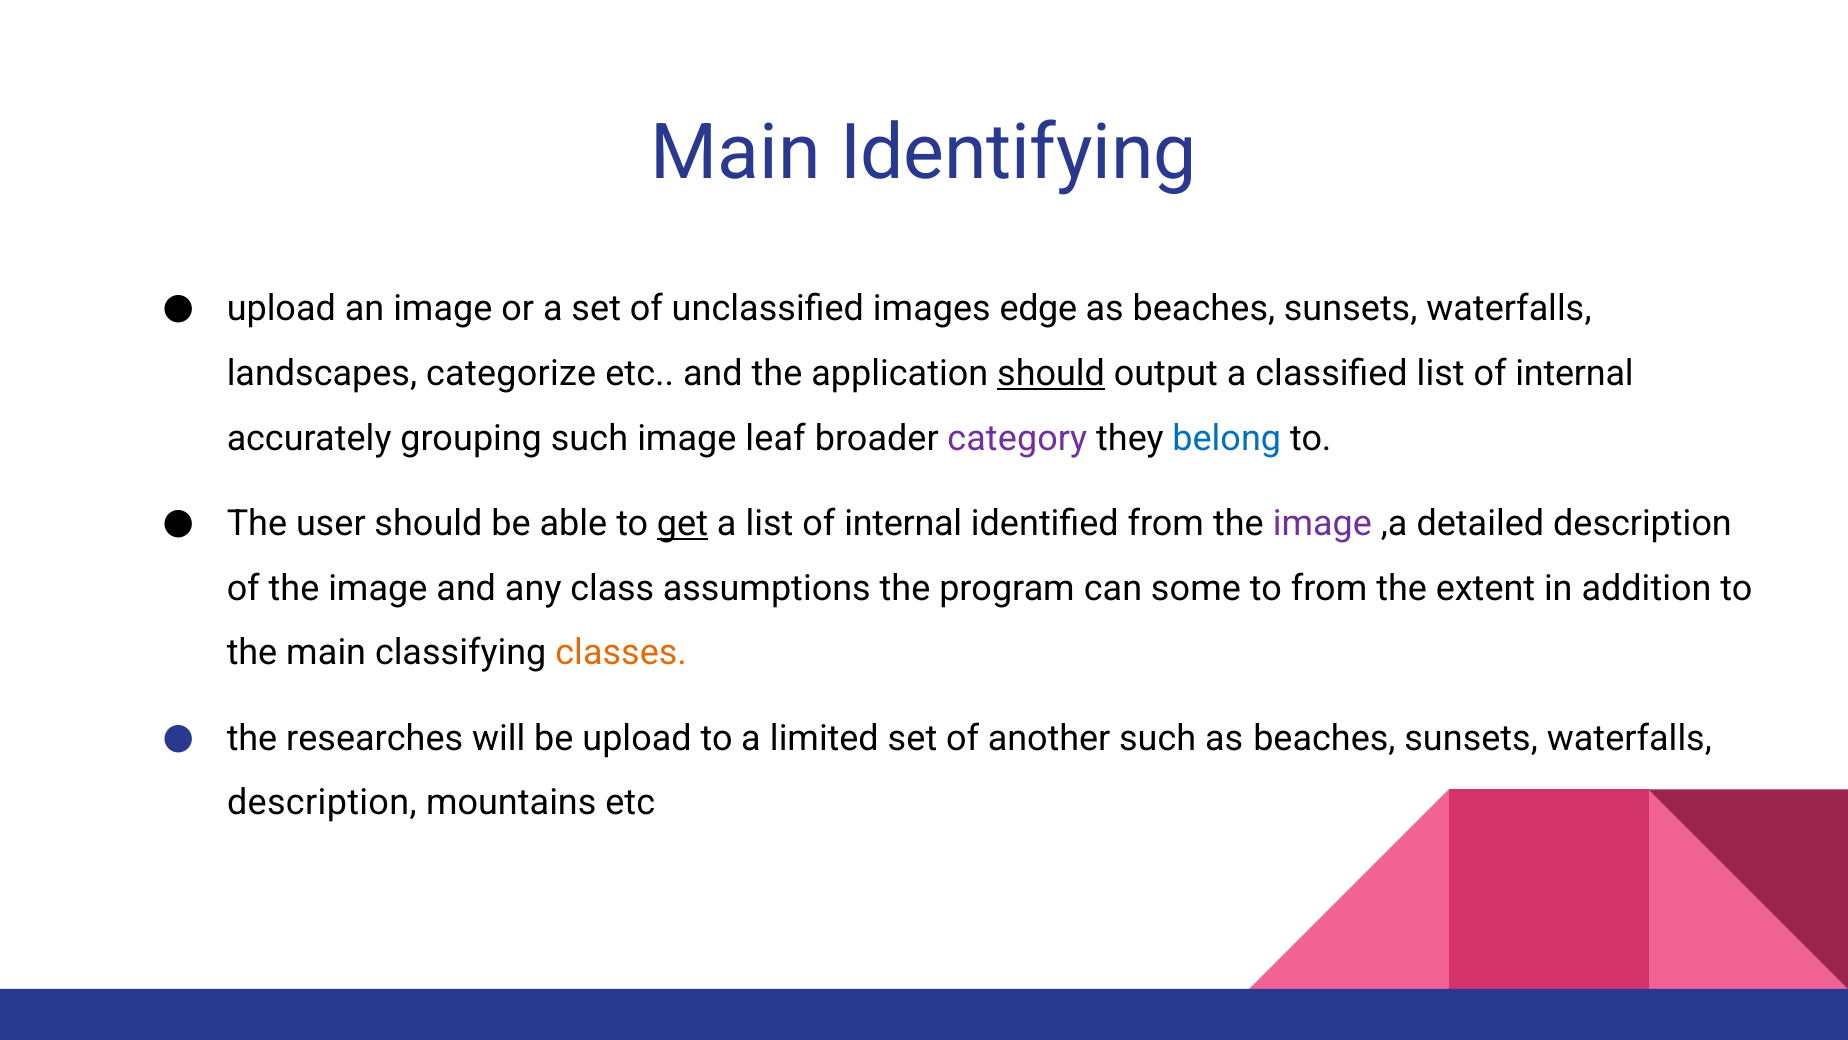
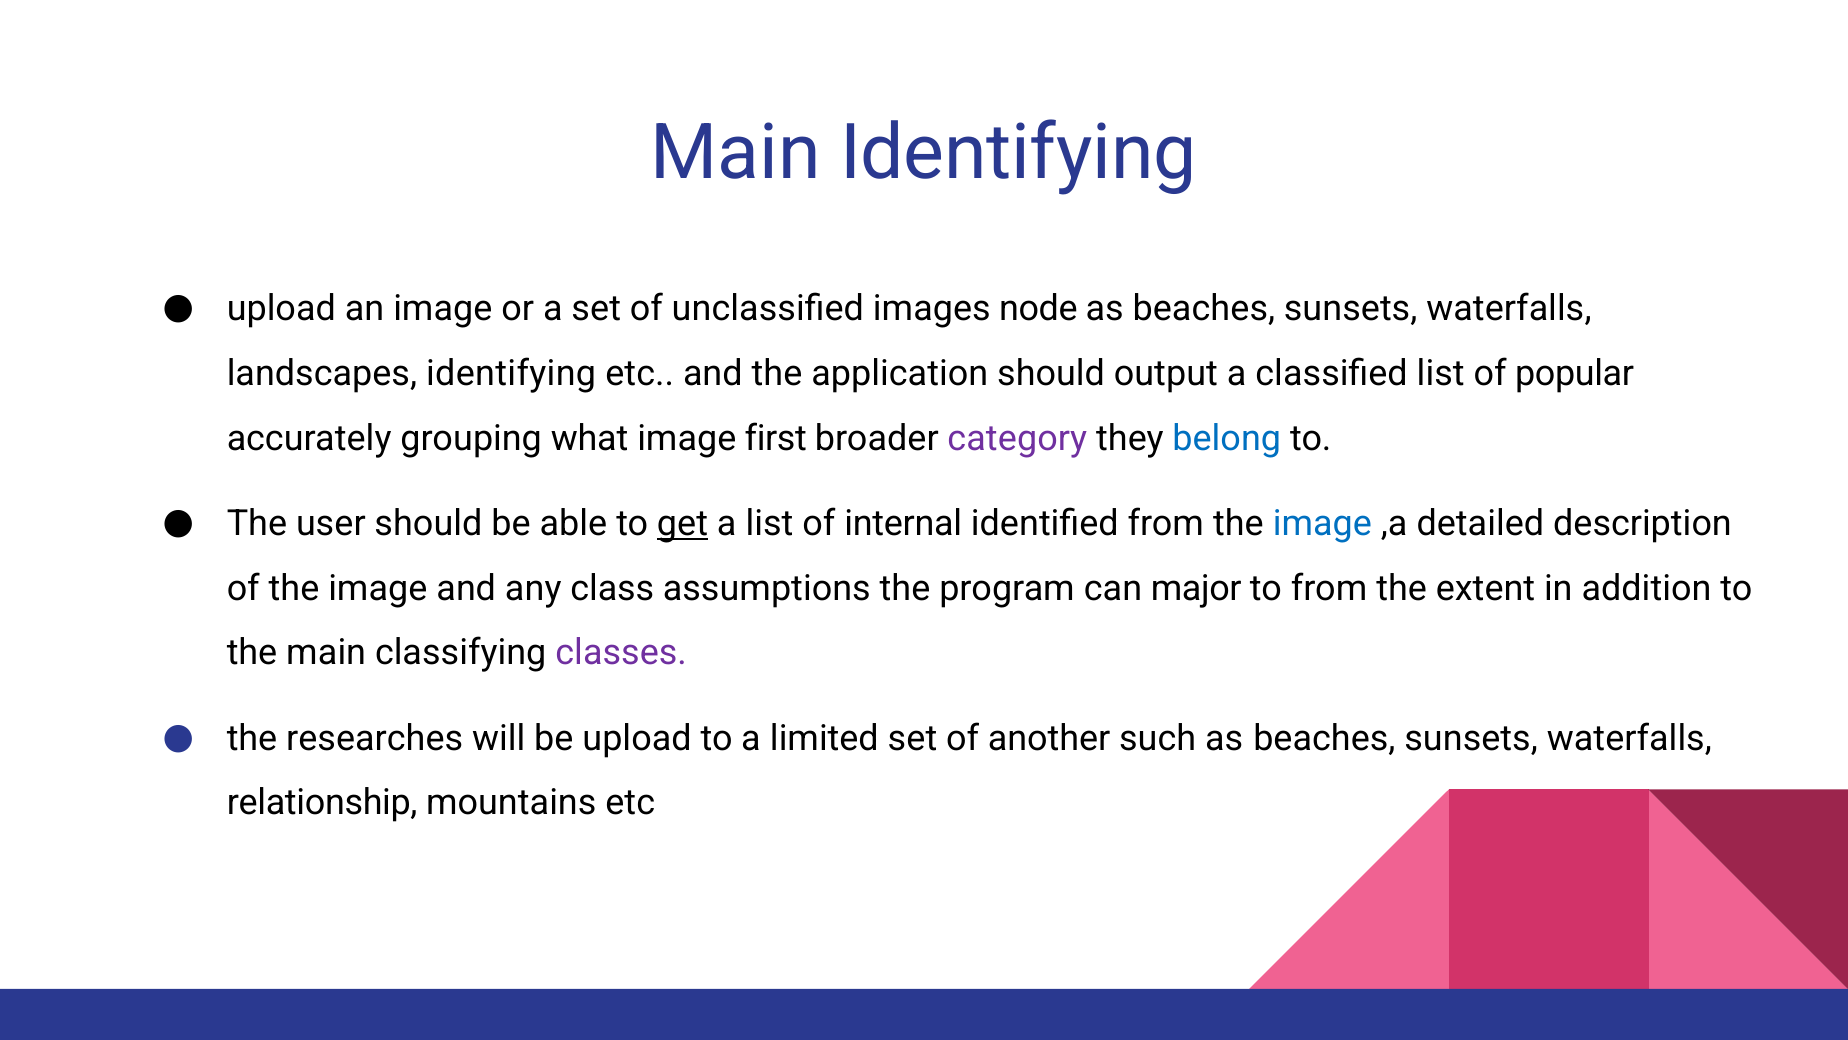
edge: edge -> node
landscapes categorize: categorize -> identifying
should at (1051, 374) underline: present -> none
classified list of internal: internal -> popular
grouping such: such -> what
leaf: leaf -> first
image at (1322, 523) colour: purple -> blue
some: some -> major
classes colour: orange -> purple
description at (322, 803): description -> relationship
